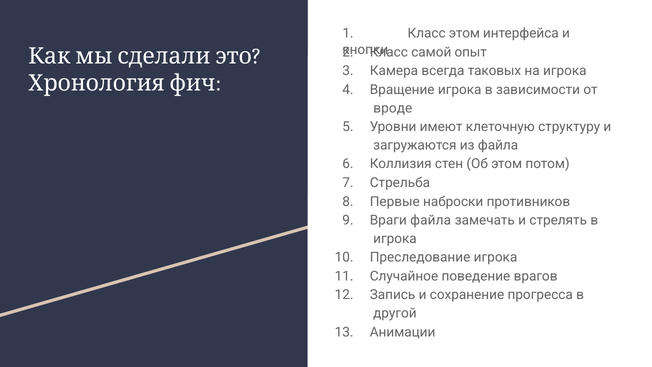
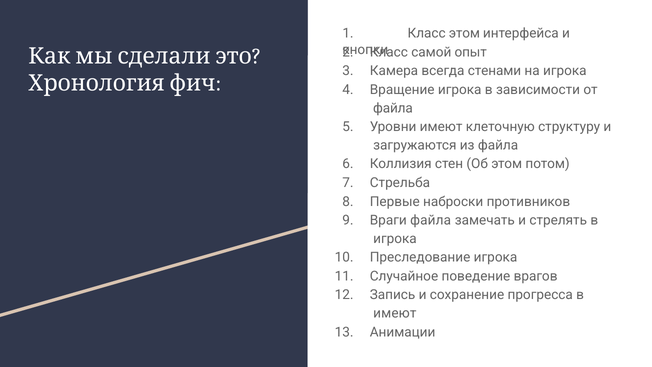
таковых: таковых -> стенами
вроде at (393, 108): вроде -> файла
другой at (395, 313): другой -> имеют
